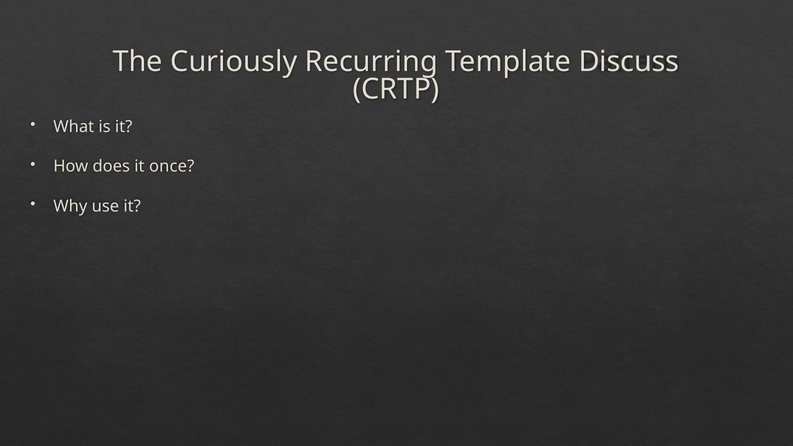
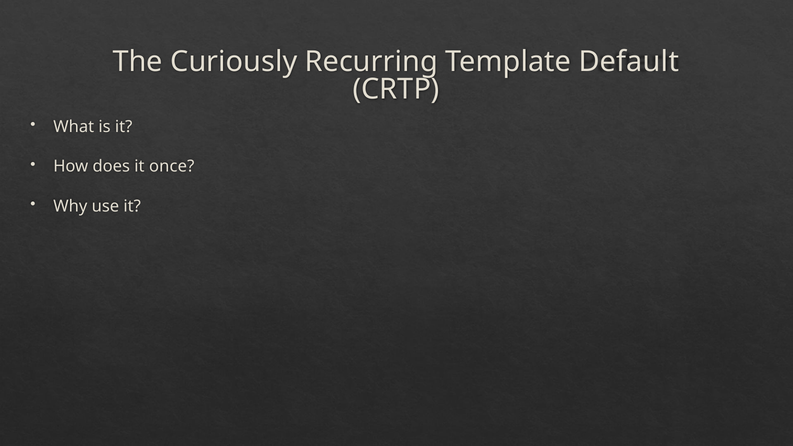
Discuss: Discuss -> Default
